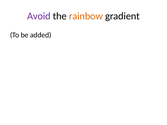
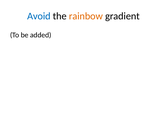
Avoid colour: purple -> blue
